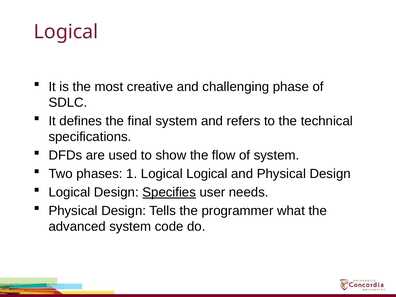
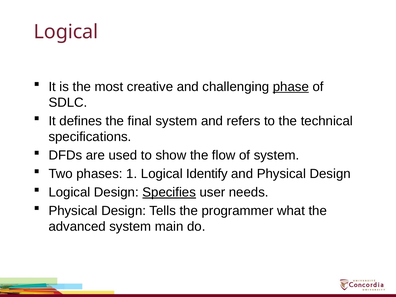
phase underline: none -> present
Logical Logical: Logical -> Identify
code: code -> main
